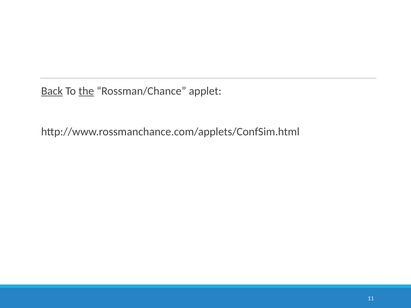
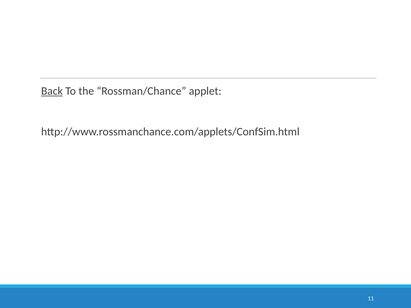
the underline: present -> none
